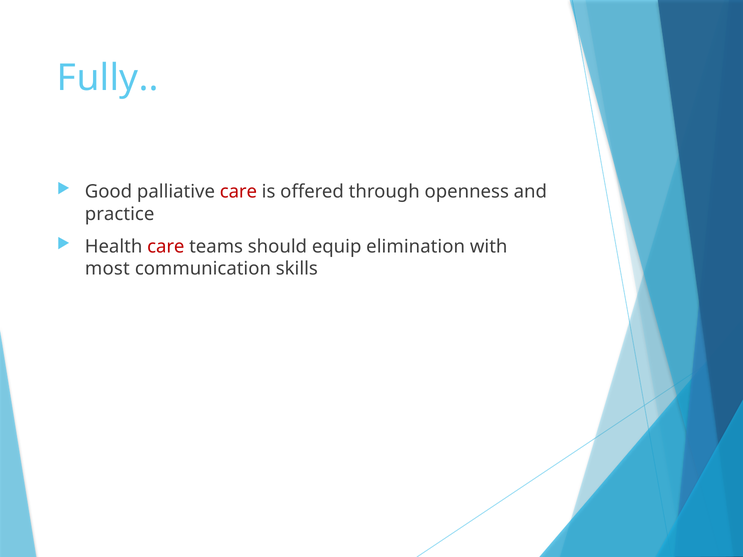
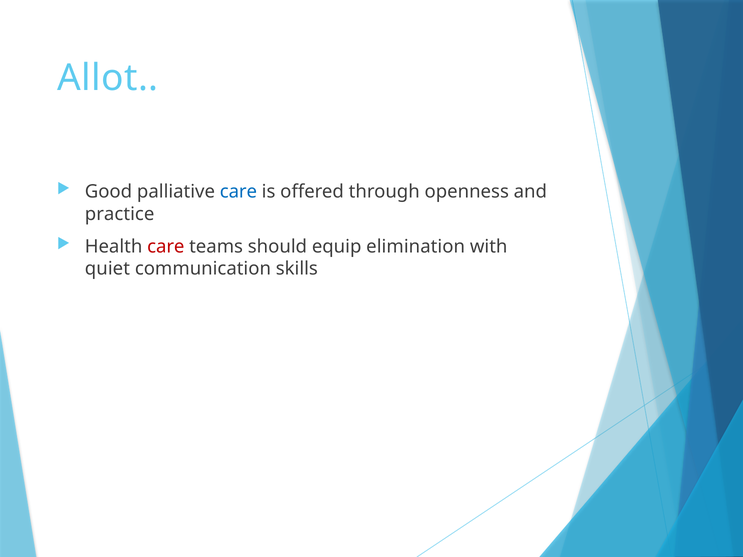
Fully: Fully -> Allot
care at (238, 192) colour: red -> blue
most: most -> quiet
